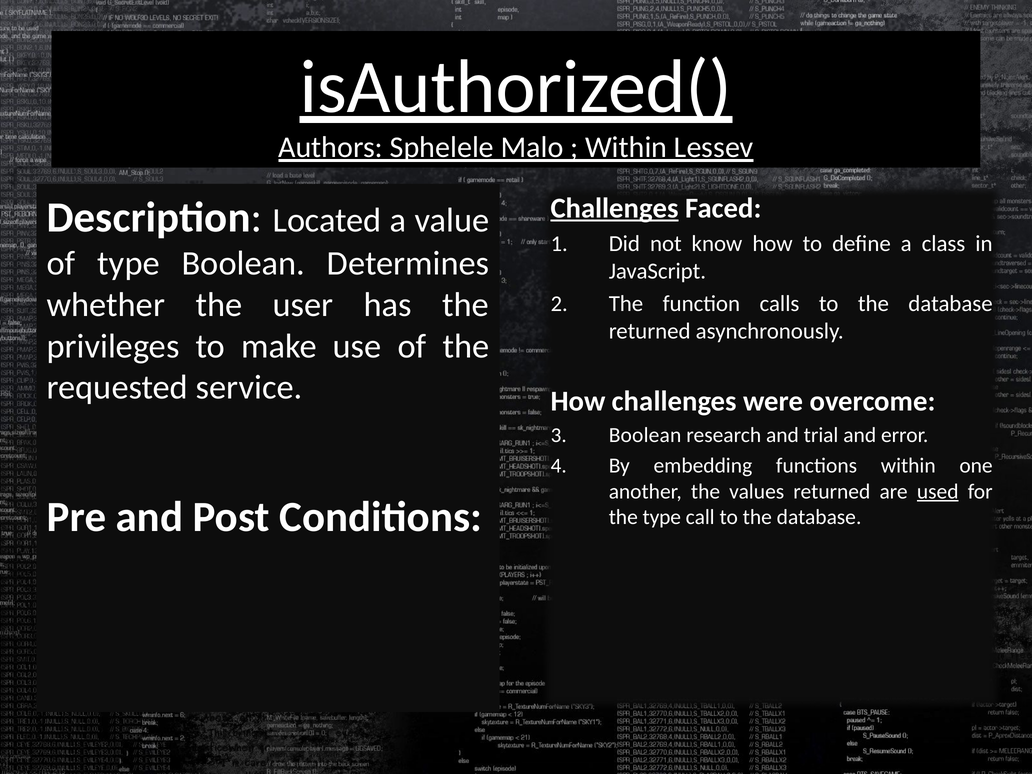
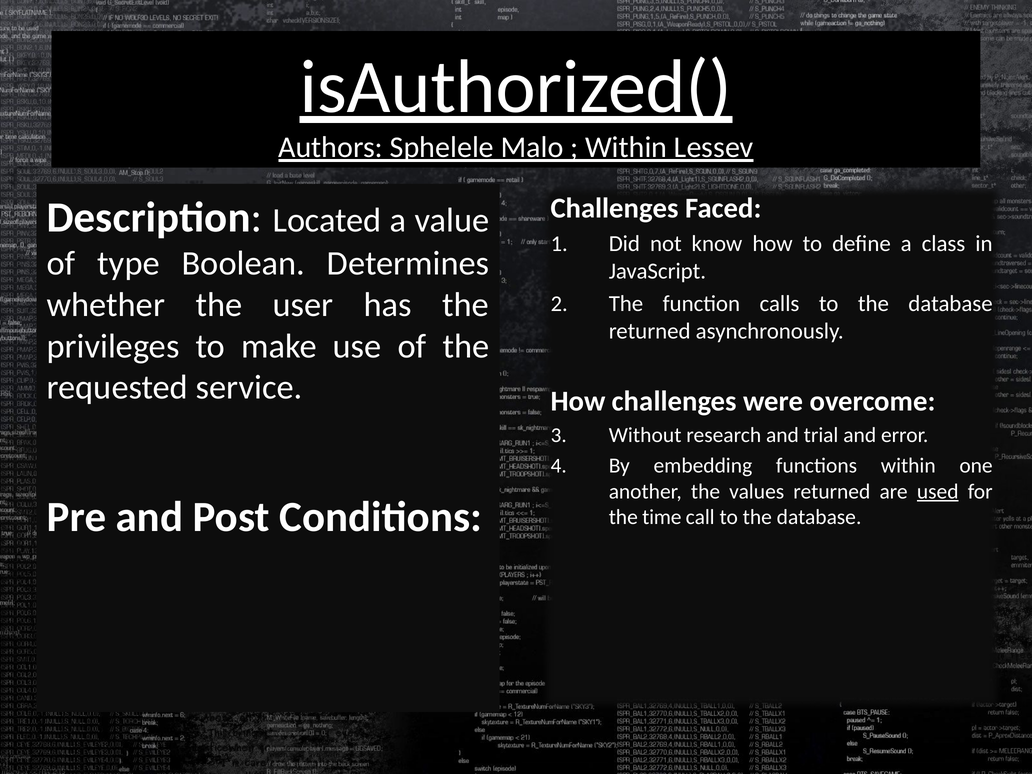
Challenges at (615, 208) underline: present -> none
Boolean at (645, 435): Boolean -> Without
the type: type -> time
